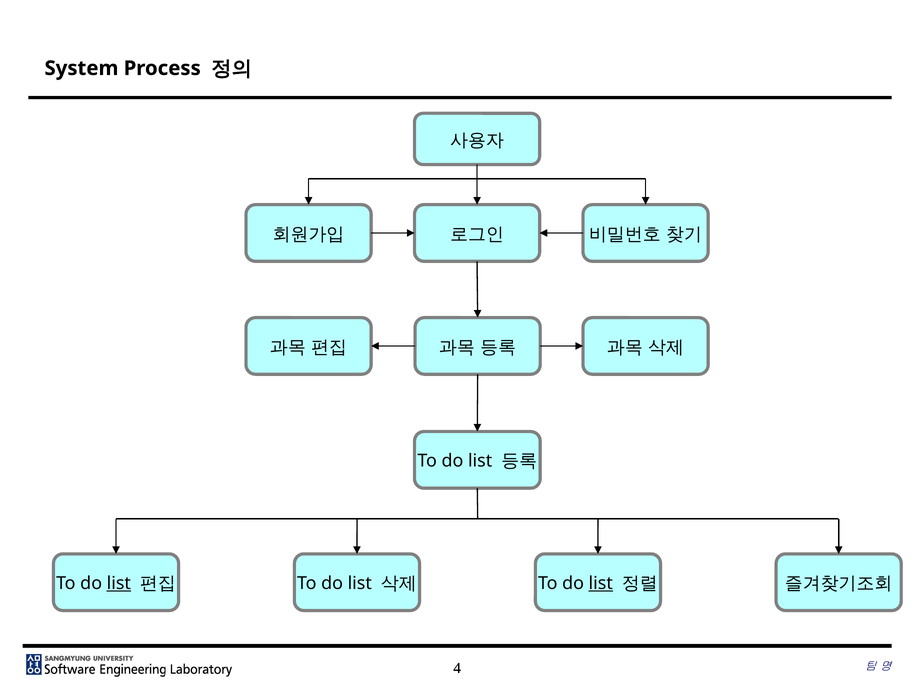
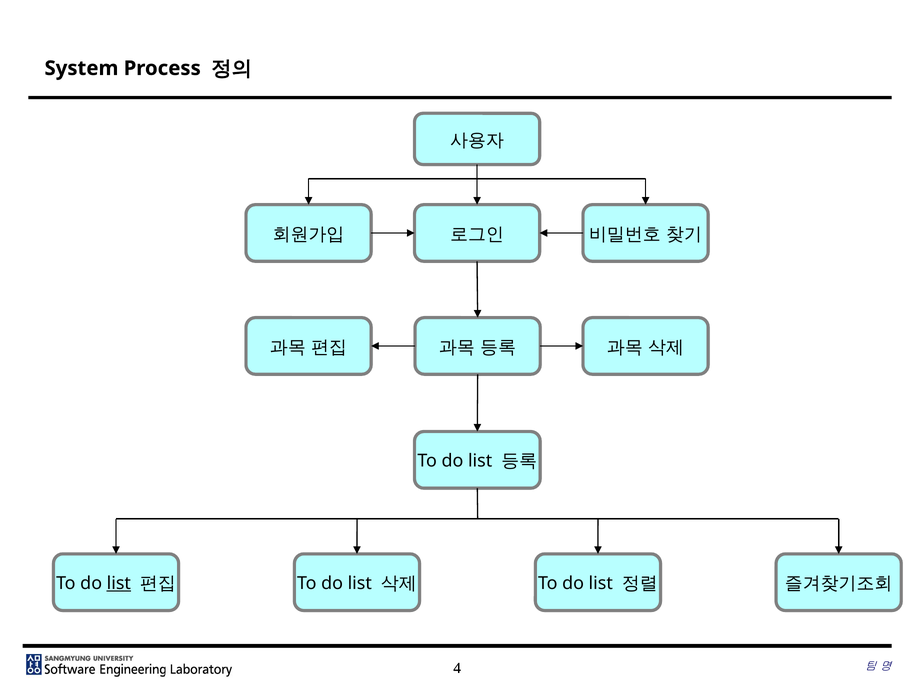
list at (601, 583) underline: present -> none
